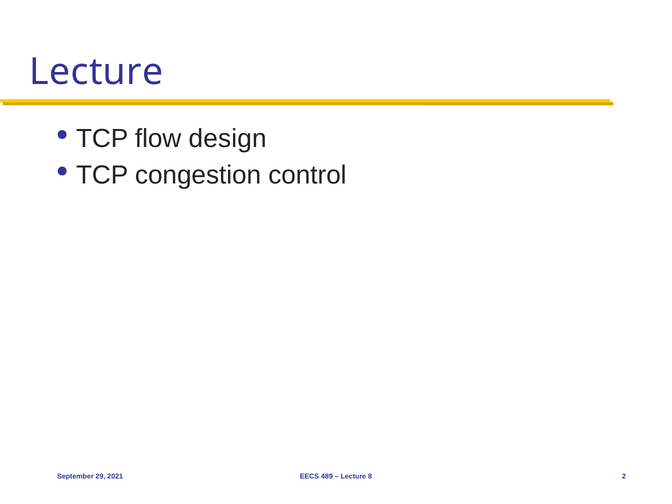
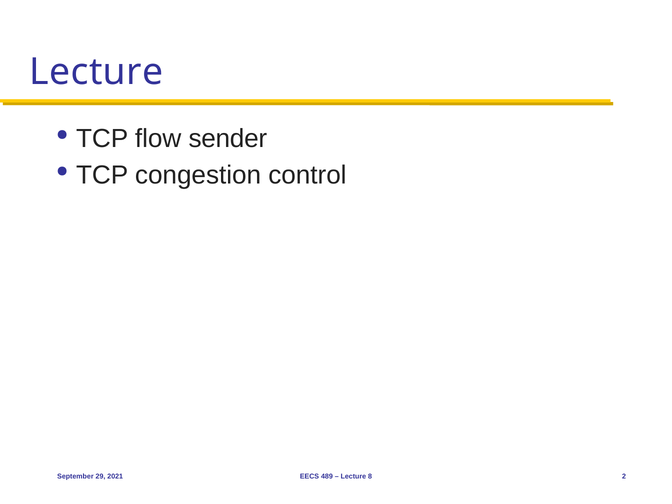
design: design -> sender
